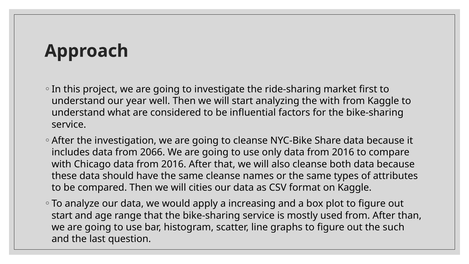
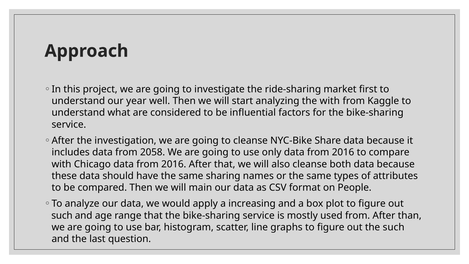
2066: 2066 -> 2058
same cleanse: cleanse -> sharing
cities: cities -> main
on Kaggle: Kaggle -> People
start at (62, 215): start -> such
